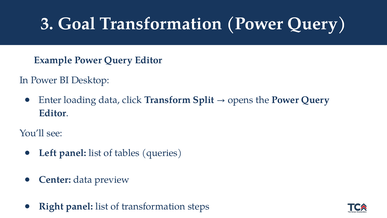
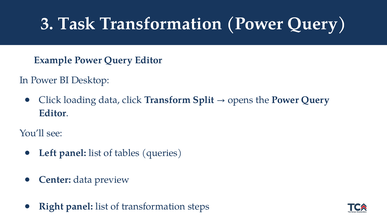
Goal: Goal -> Task
Enter at (50, 100): Enter -> Click
